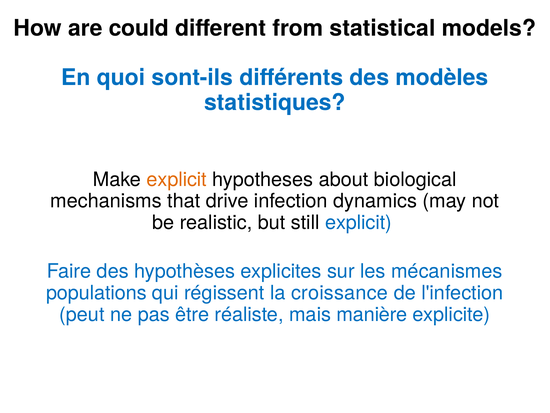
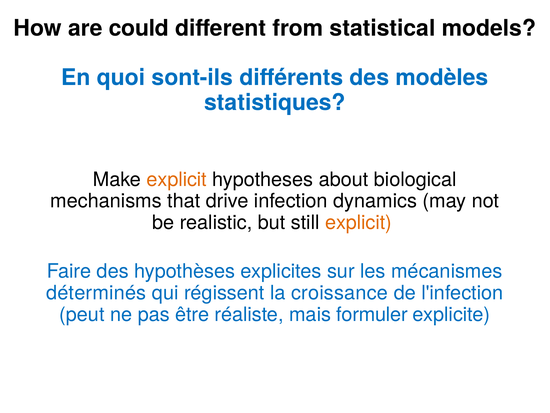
explicit at (358, 222) colour: blue -> orange
populations: populations -> déterminés
manière: manière -> formuler
